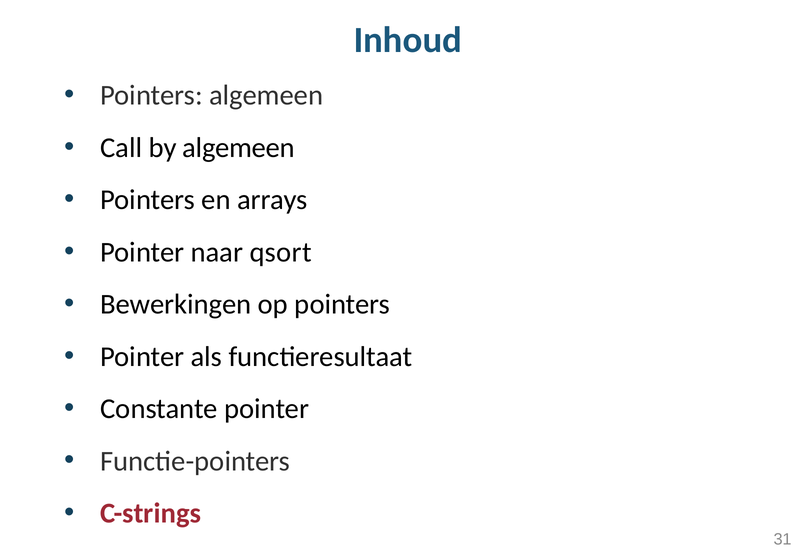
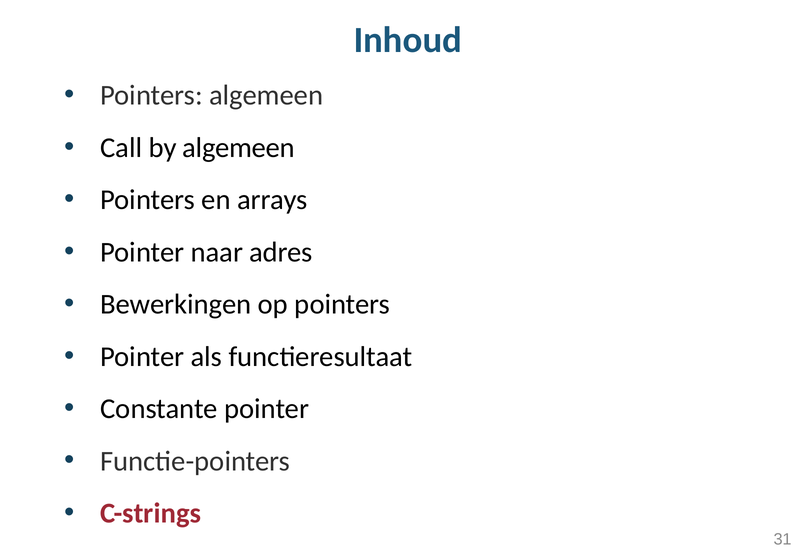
qsort: qsort -> adres
